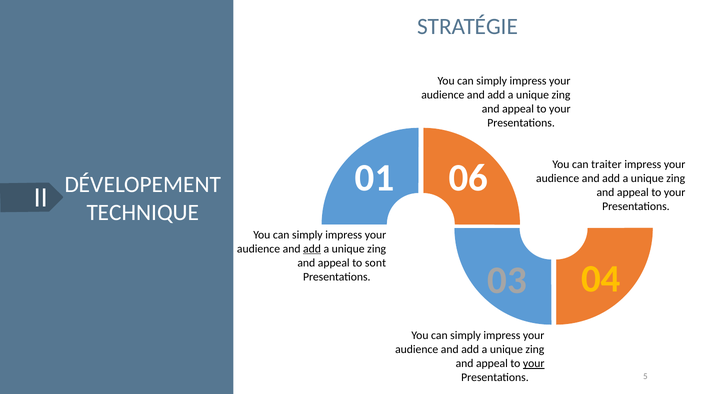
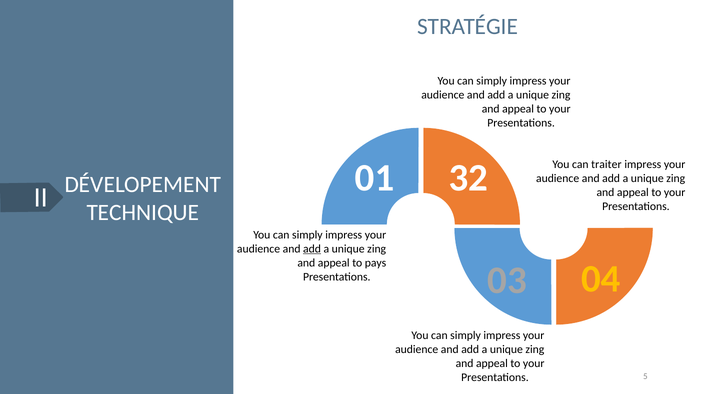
06: 06 -> 32
sont: sont -> pays
your at (534, 364) underline: present -> none
